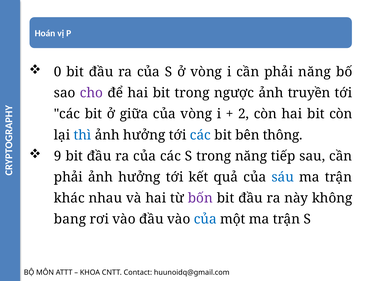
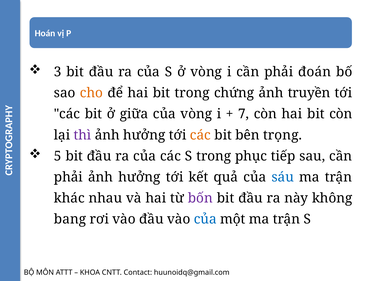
0: 0 -> 3
phải năng: năng -> đoán
cho colour: purple -> orange
ngược: ngược -> chứng
2: 2 -> 7
thì colour: blue -> purple
các at (200, 135) colour: blue -> orange
thông: thông -> trọng
9: 9 -> 5
trong năng: năng -> phục
